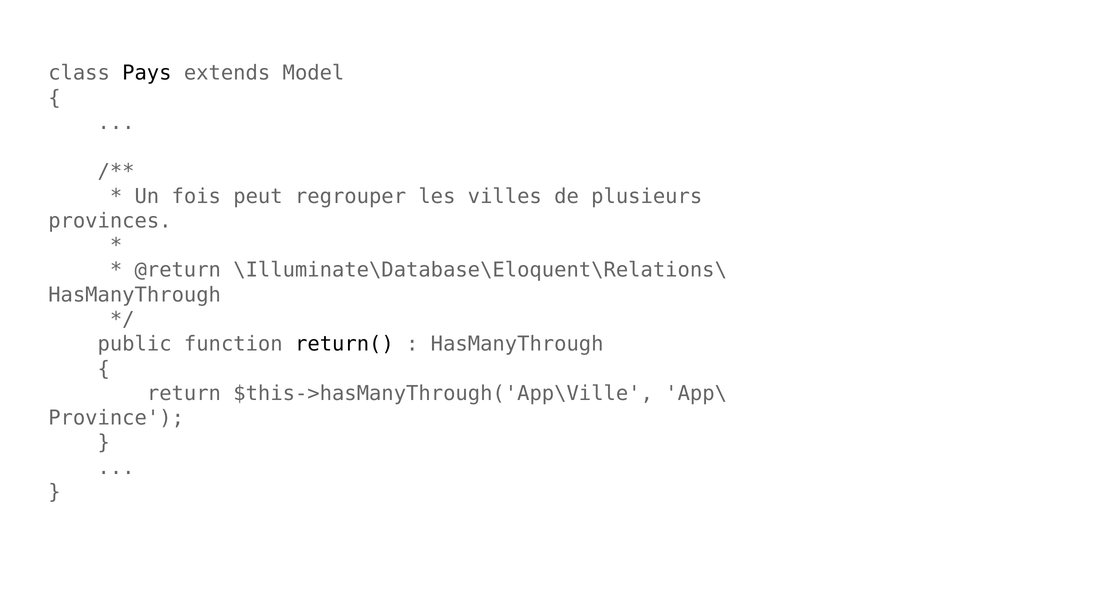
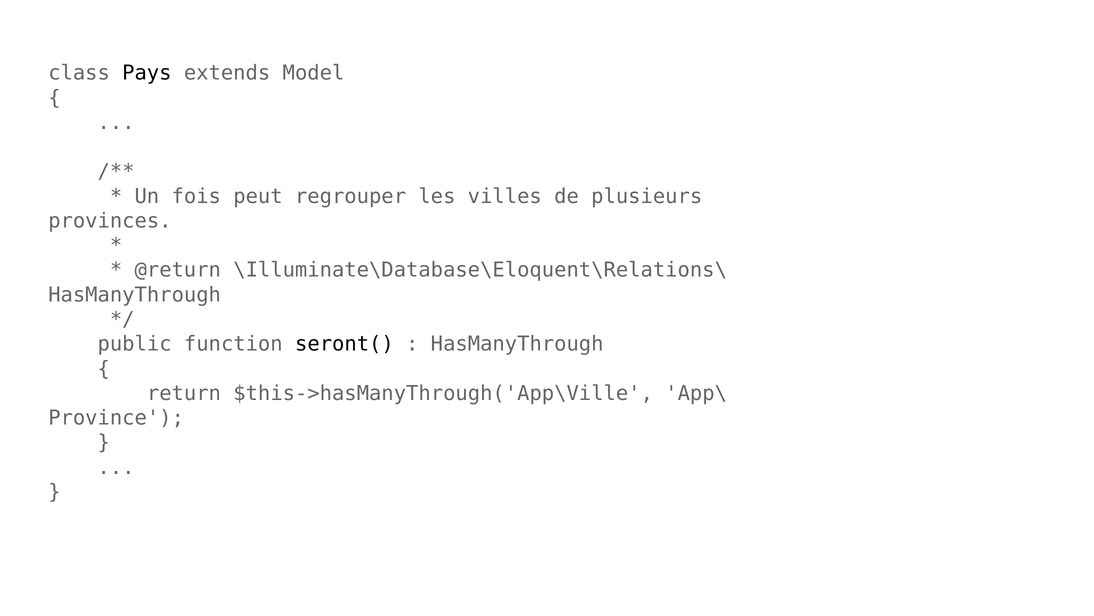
return(: return( -> seront(
